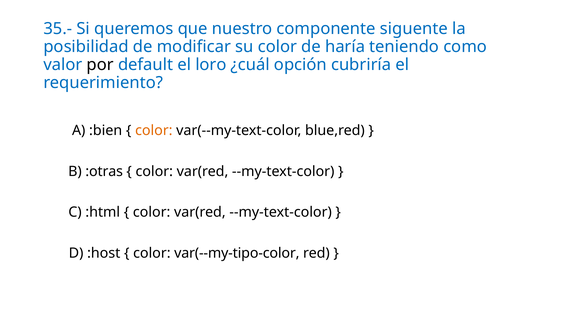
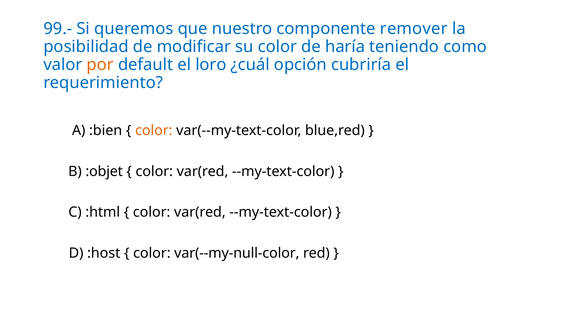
35.-: 35.- -> 99.-
siguente: siguente -> remover
por colour: black -> orange
:otras: :otras -> :objet
var(--my-tipo-color: var(--my-tipo-color -> var(--my-null-color
